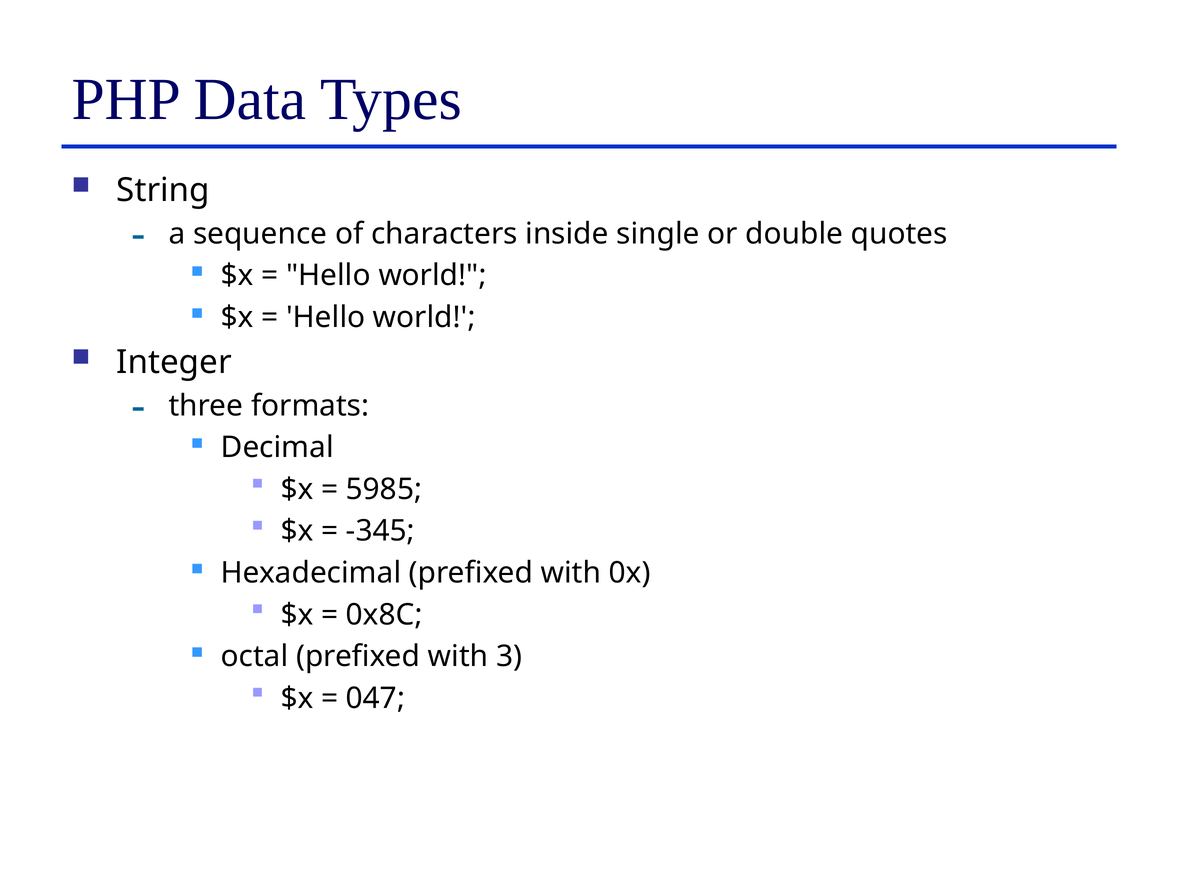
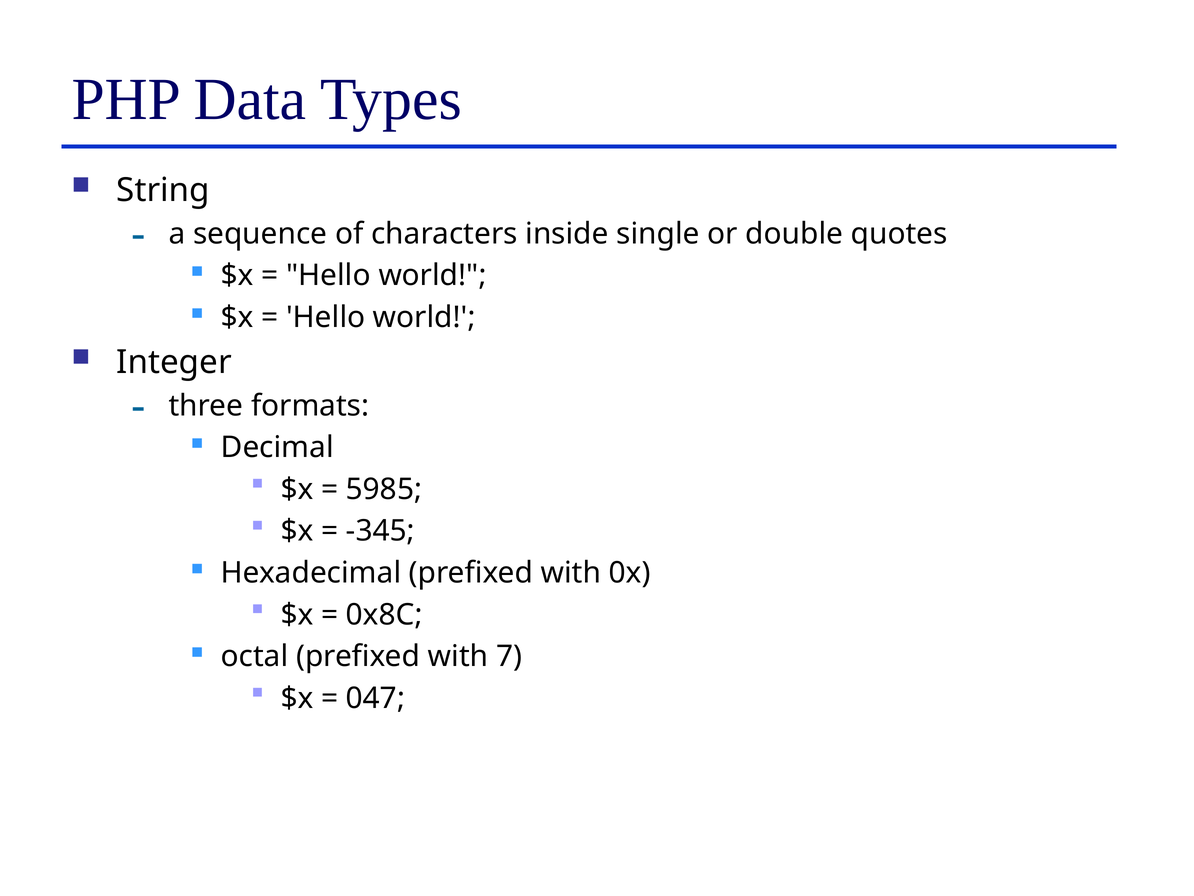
3: 3 -> 7
